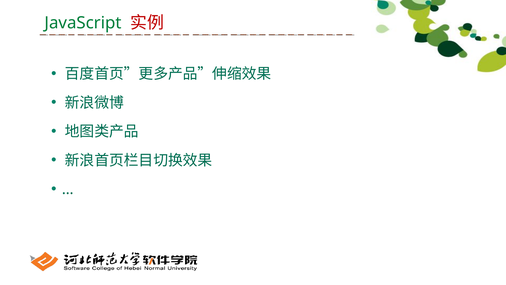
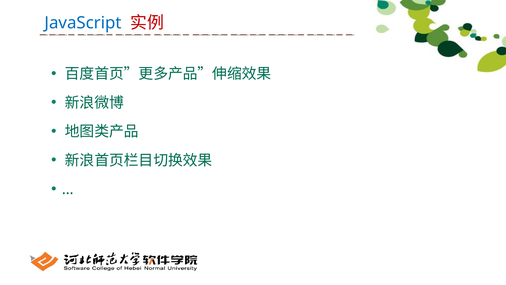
JavaScript colour: green -> blue
